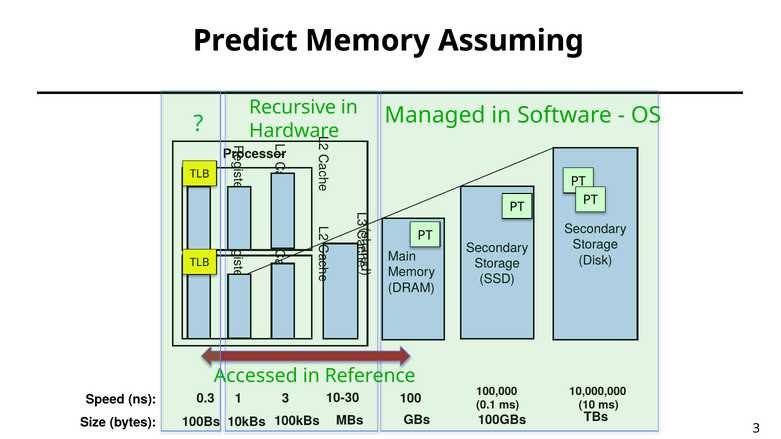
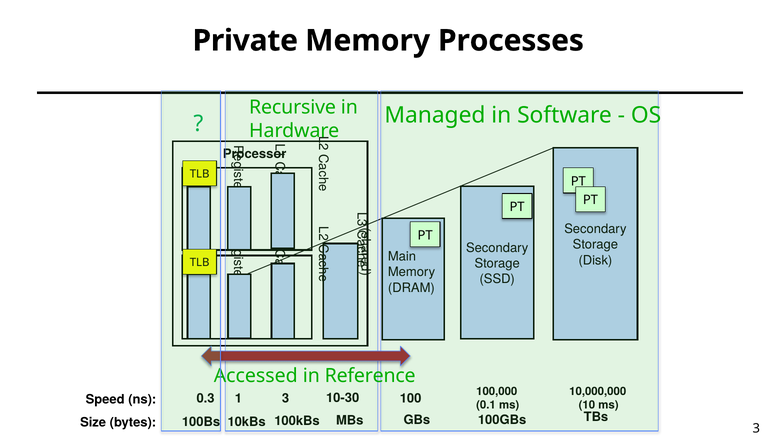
Predict: Predict -> Private
Assuming: Assuming -> Processes
